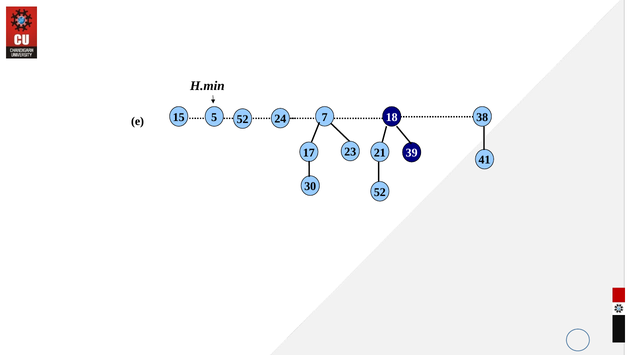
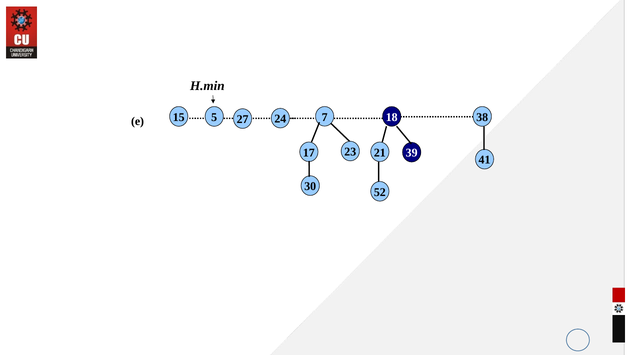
5 52: 52 -> 27
